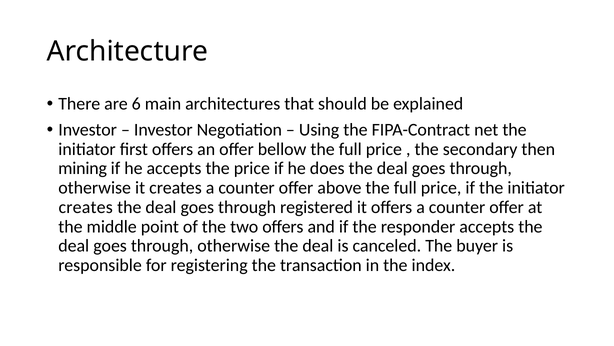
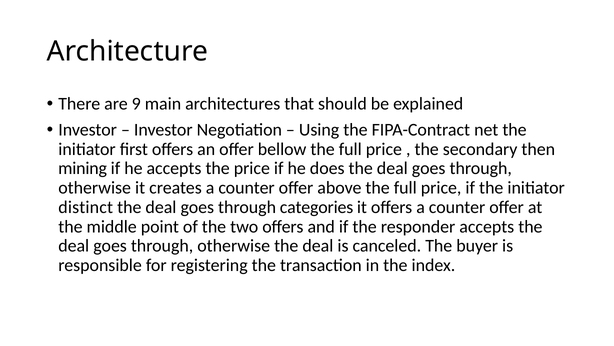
6: 6 -> 9
creates at (86, 207): creates -> distinct
registered: registered -> categories
